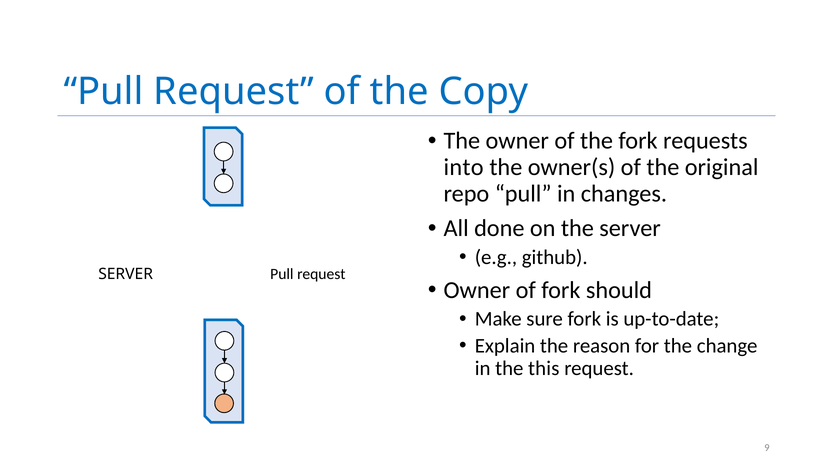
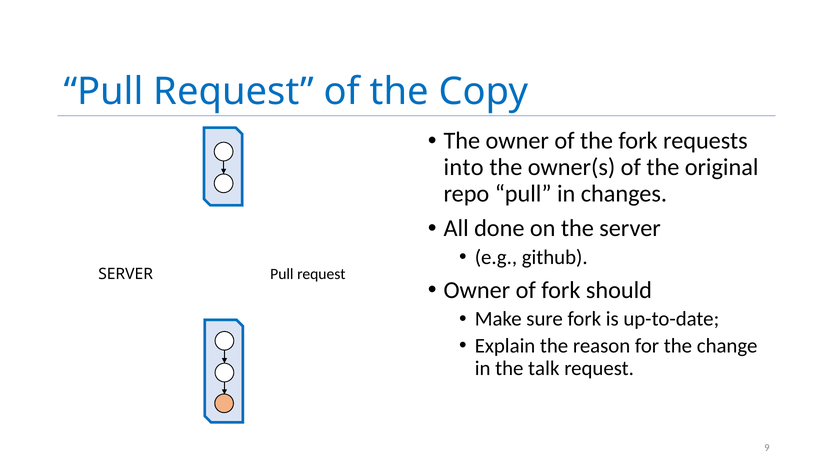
this: this -> talk
